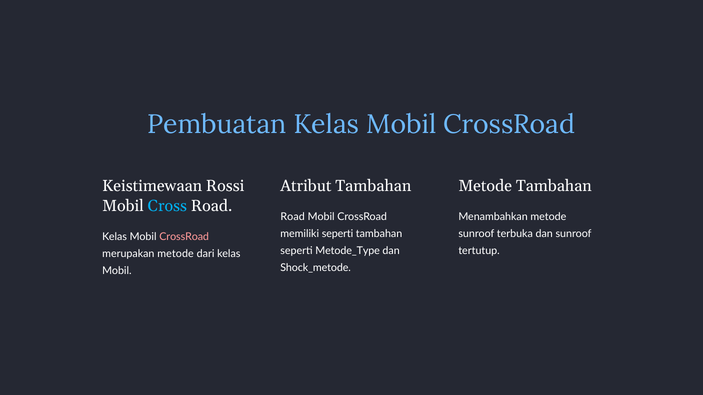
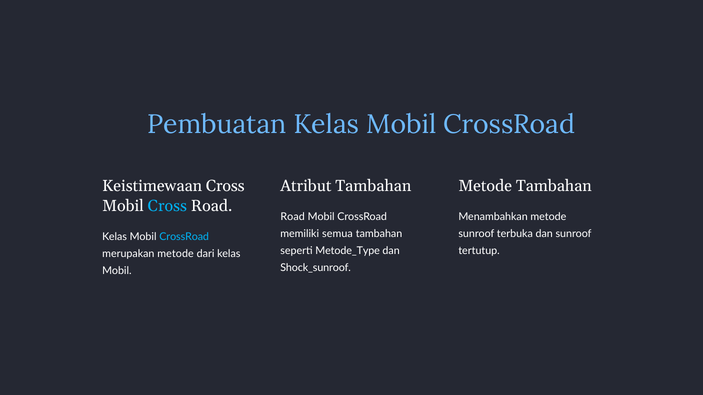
Keistimewaan Rossi: Rossi -> Cross
memiliki seperti: seperti -> semua
CrossRoad at (184, 237) colour: pink -> light blue
Shock_metode: Shock_metode -> Shock_sunroof
